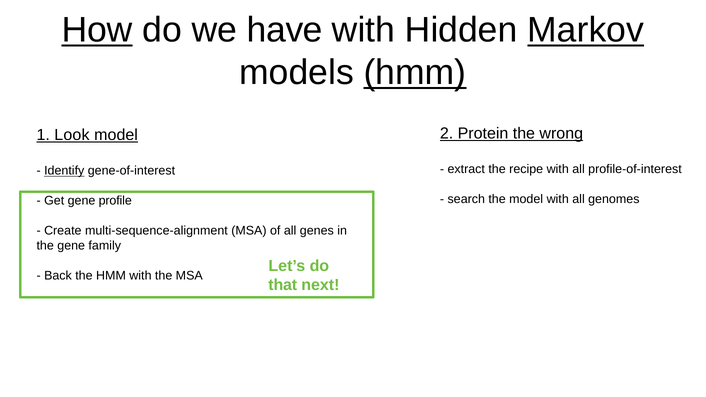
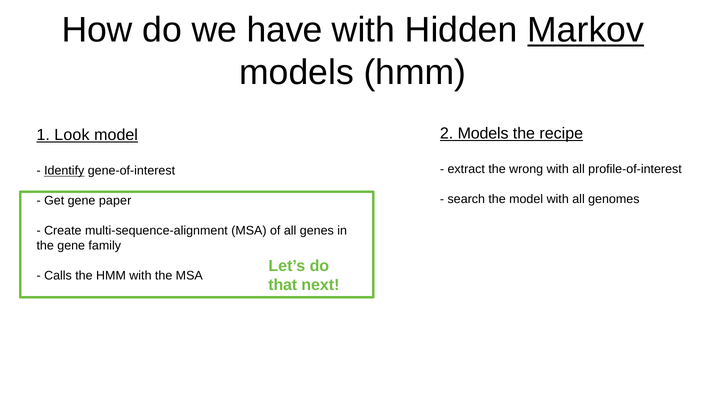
How underline: present -> none
hmm at (415, 73) underline: present -> none
2 Protein: Protein -> Models
wrong: wrong -> recipe
recipe: recipe -> wrong
profile: profile -> paper
Back: Back -> Calls
